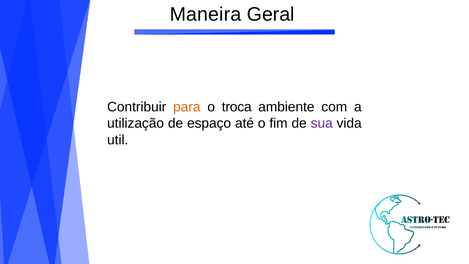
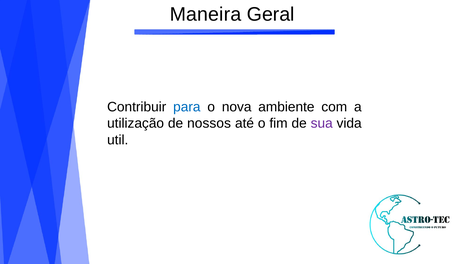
para colour: orange -> blue
troca: troca -> nova
espaço: espaço -> nossos
